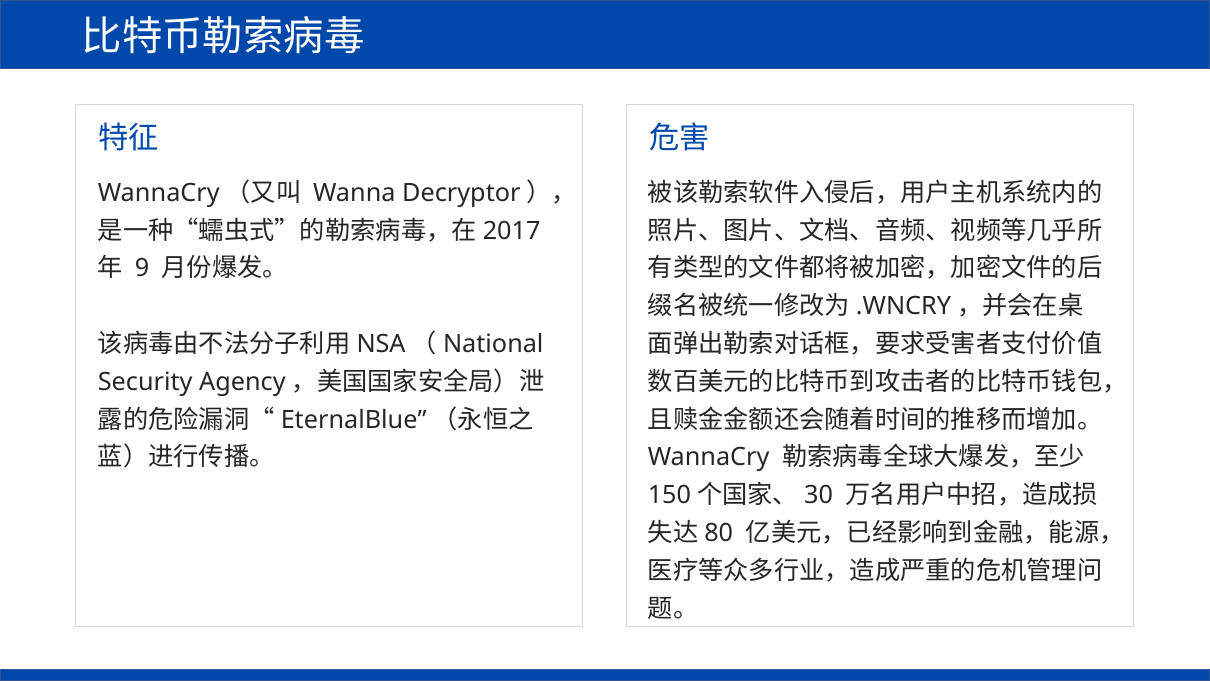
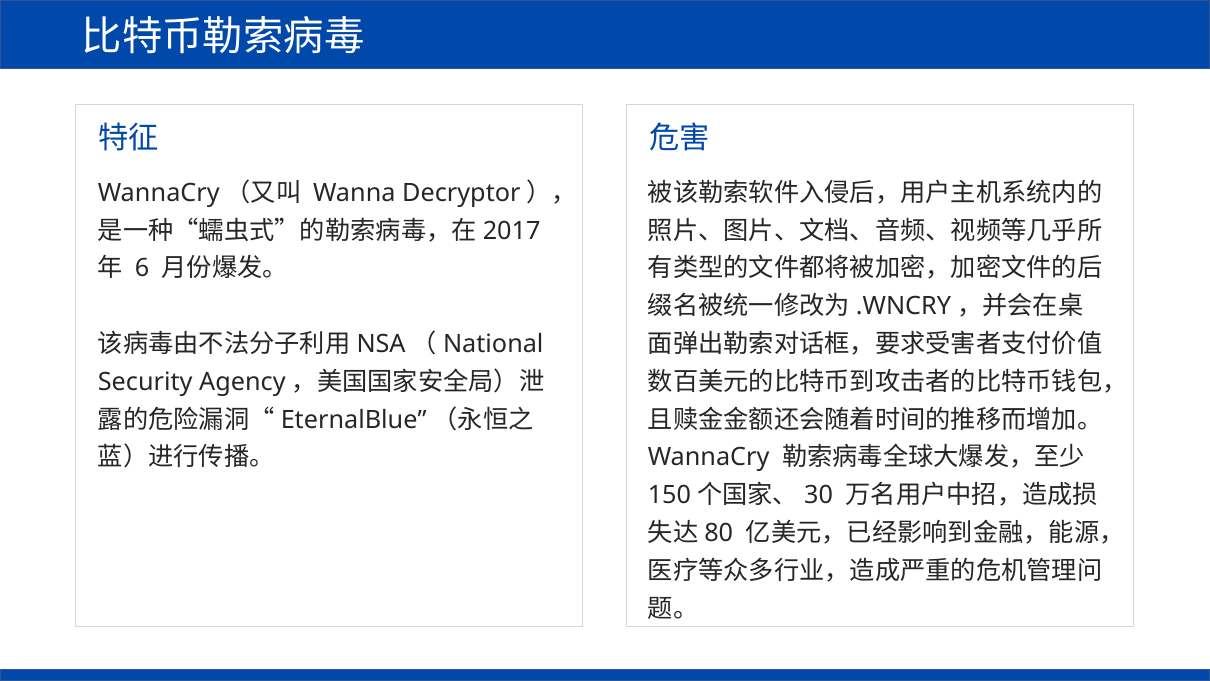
9: 9 -> 6
